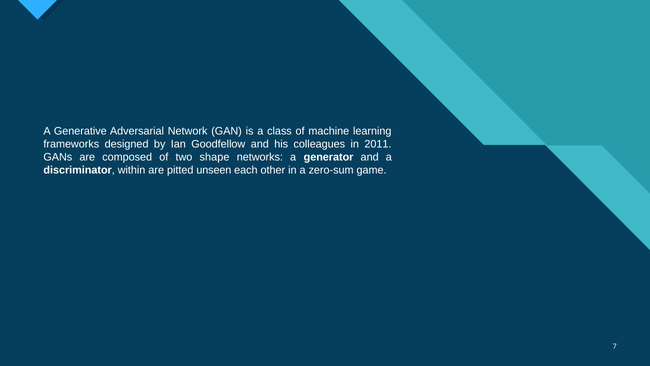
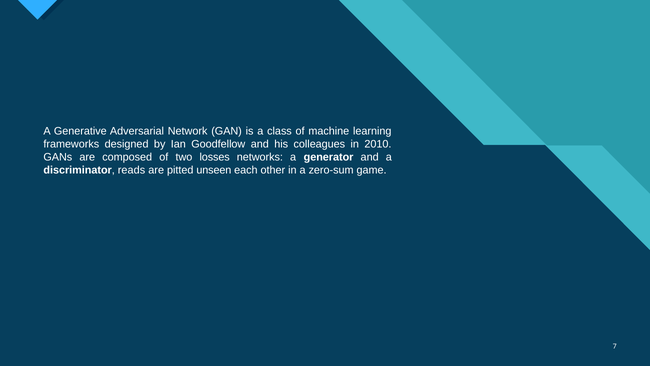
2011: 2011 -> 2010
shape: shape -> losses
within: within -> reads
